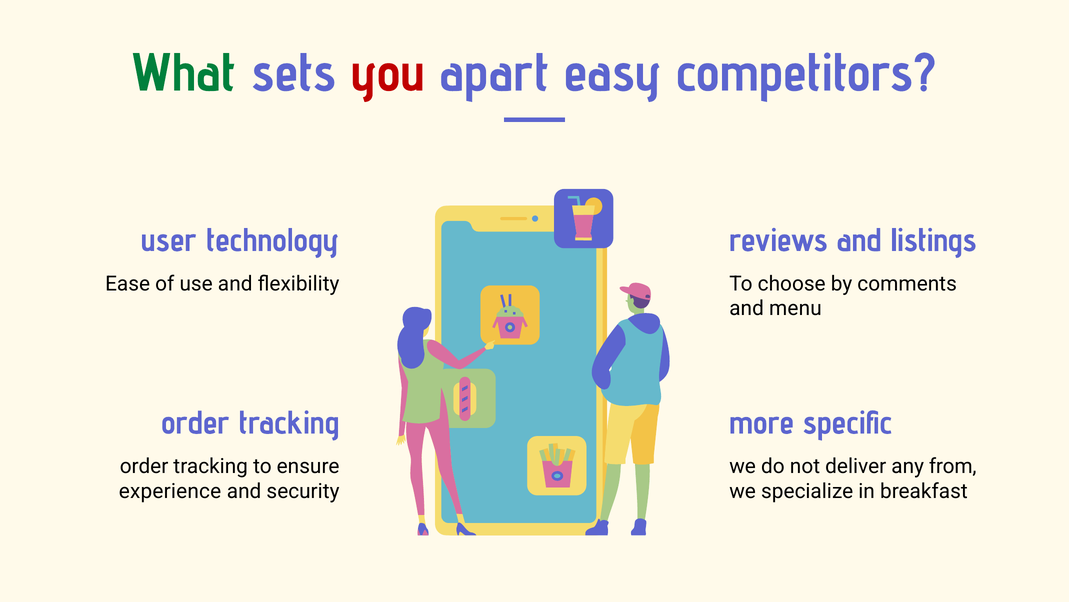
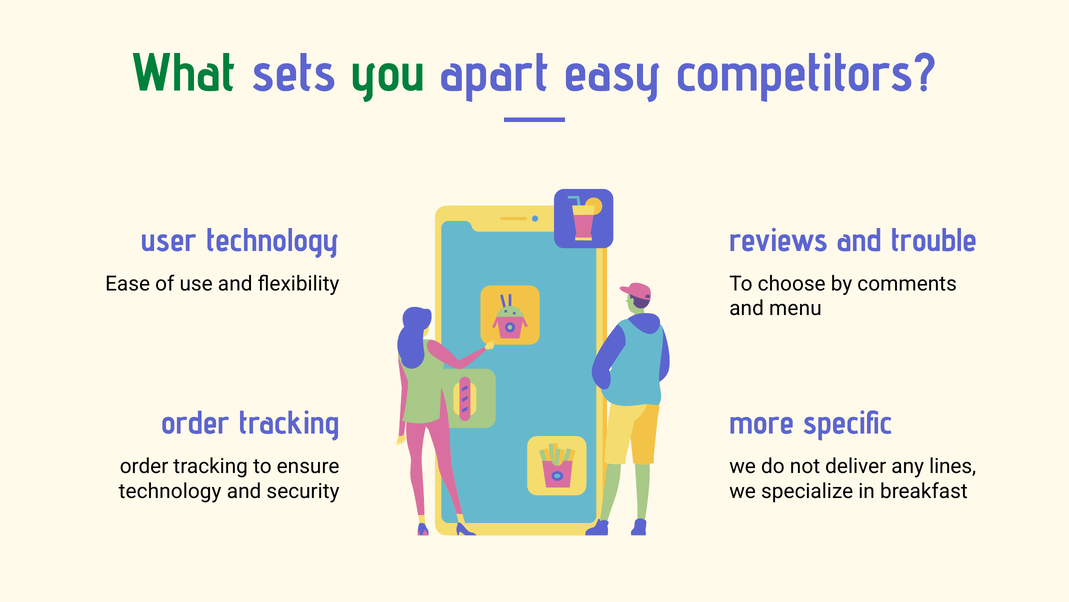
you colour: red -> green
listings: listings -> trouble
from: from -> lines
experience at (170, 491): experience -> technology
